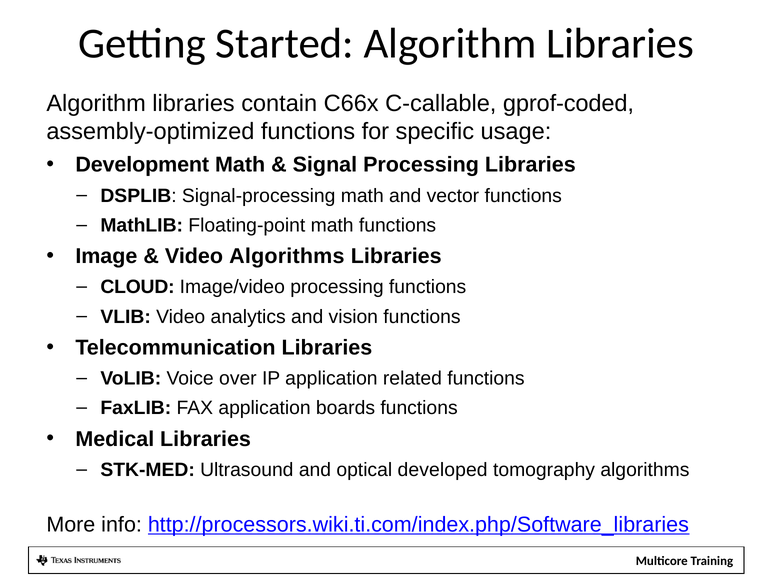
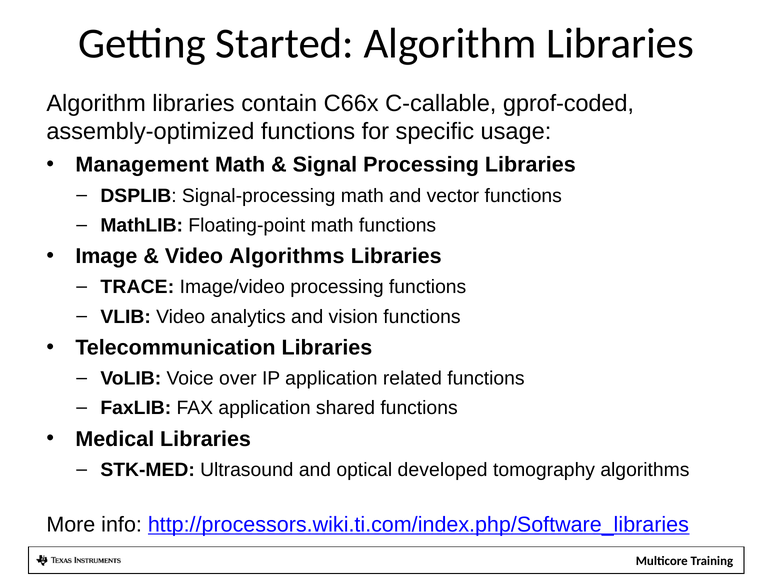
Development: Development -> Management
CLOUD: CLOUD -> TRACE
boards: boards -> shared
